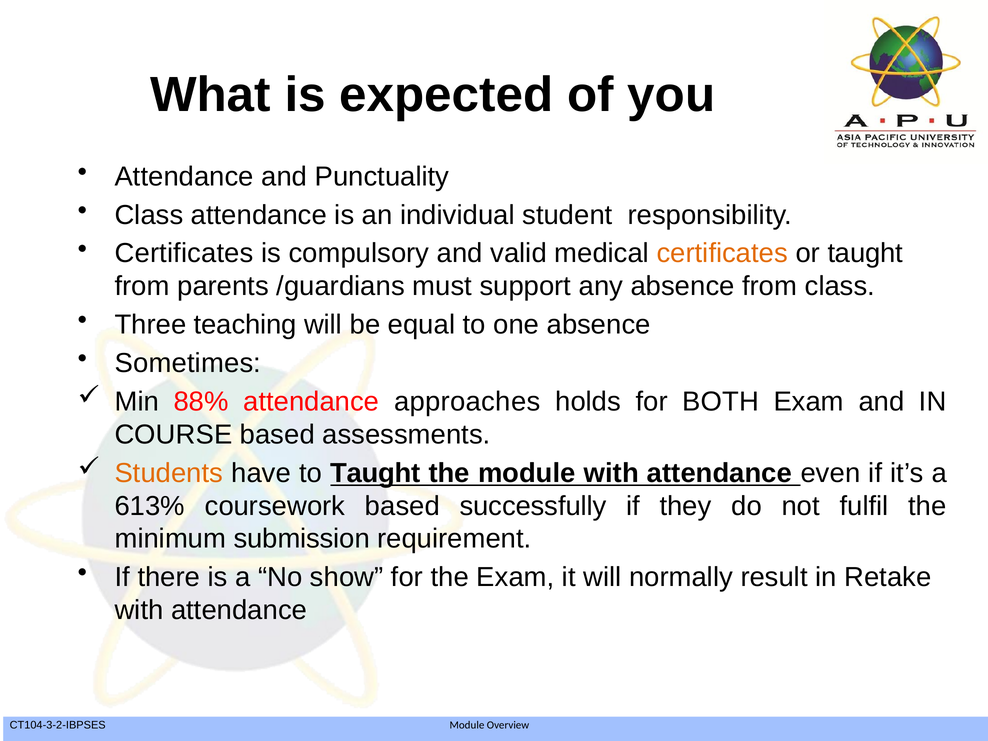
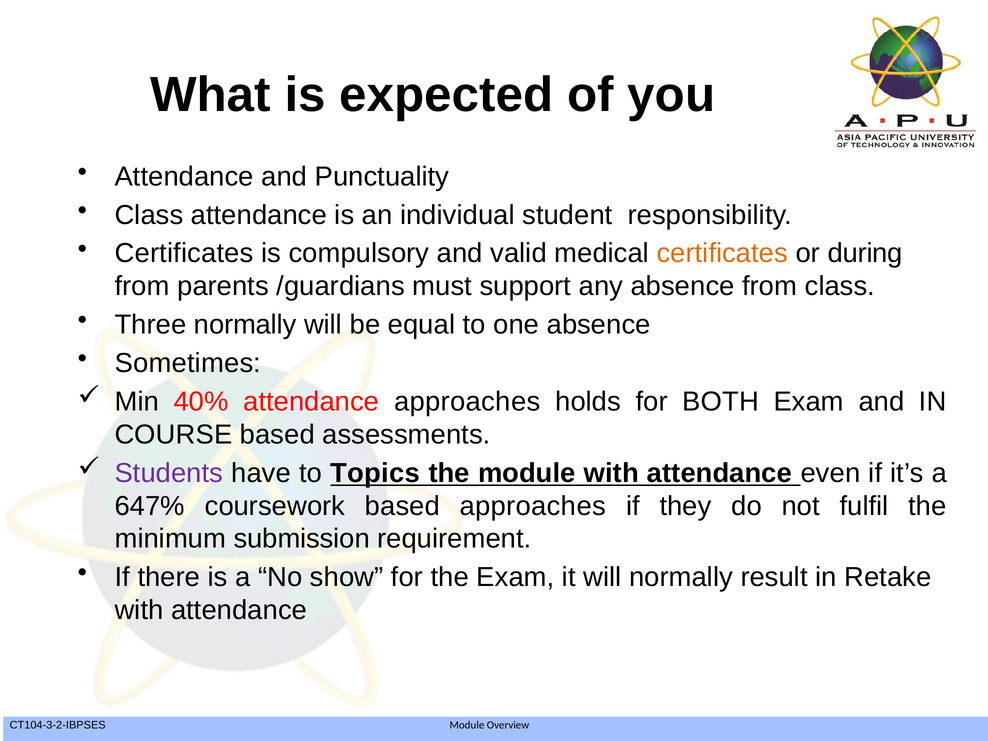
or taught: taught -> during
Three teaching: teaching -> normally
88%: 88% -> 40%
Students colour: orange -> purple
to Taught: Taught -> Topics
613%: 613% -> 647%
based successfully: successfully -> approaches
